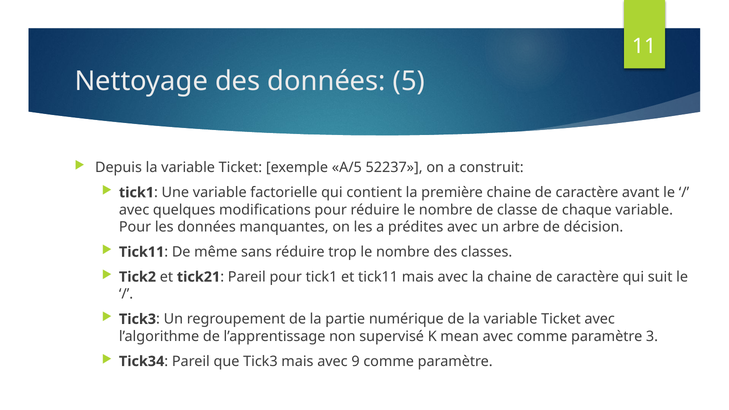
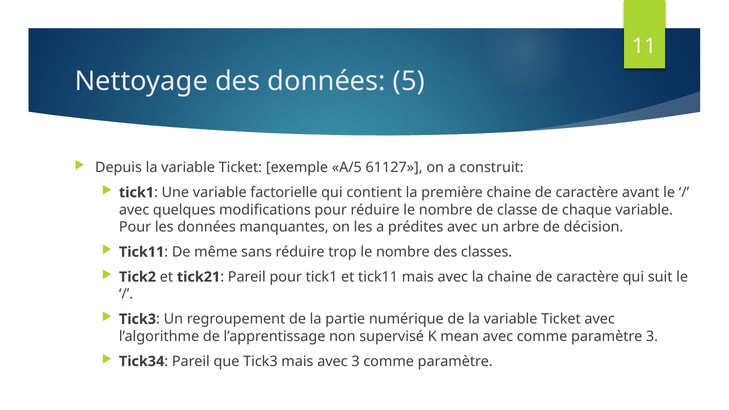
52237: 52237 -> 61127
avec 9: 9 -> 3
